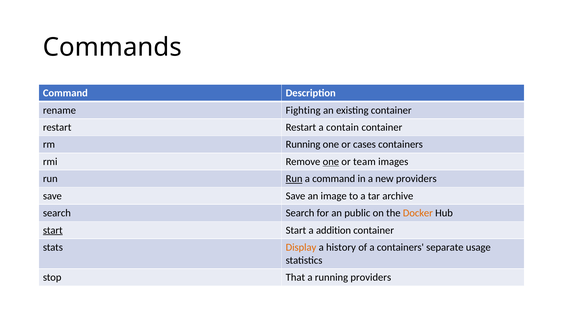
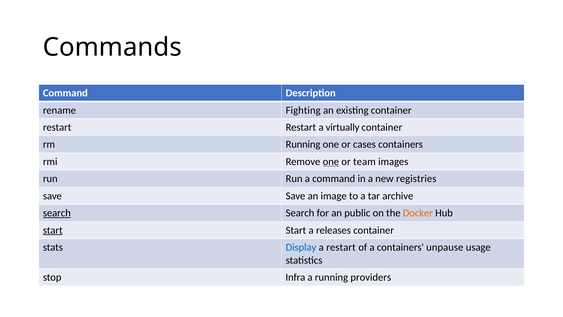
contain: contain -> virtually
Run at (294, 179) underline: present -> none
new providers: providers -> registries
search at (57, 213) underline: none -> present
addition: addition -> releases
Display colour: orange -> blue
a history: history -> restart
separate: separate -> unpause
That: That -> Infra
